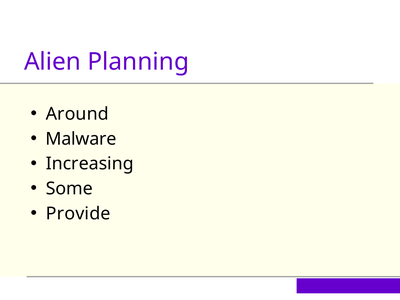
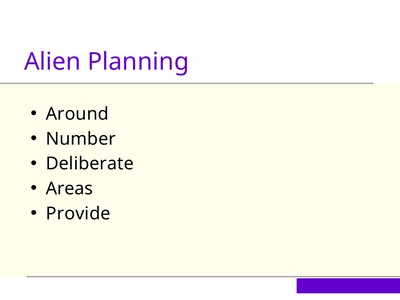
Malware: Malware -> Number
Increasing: Increasing -> Deliberate
Some: Some -> Areas
